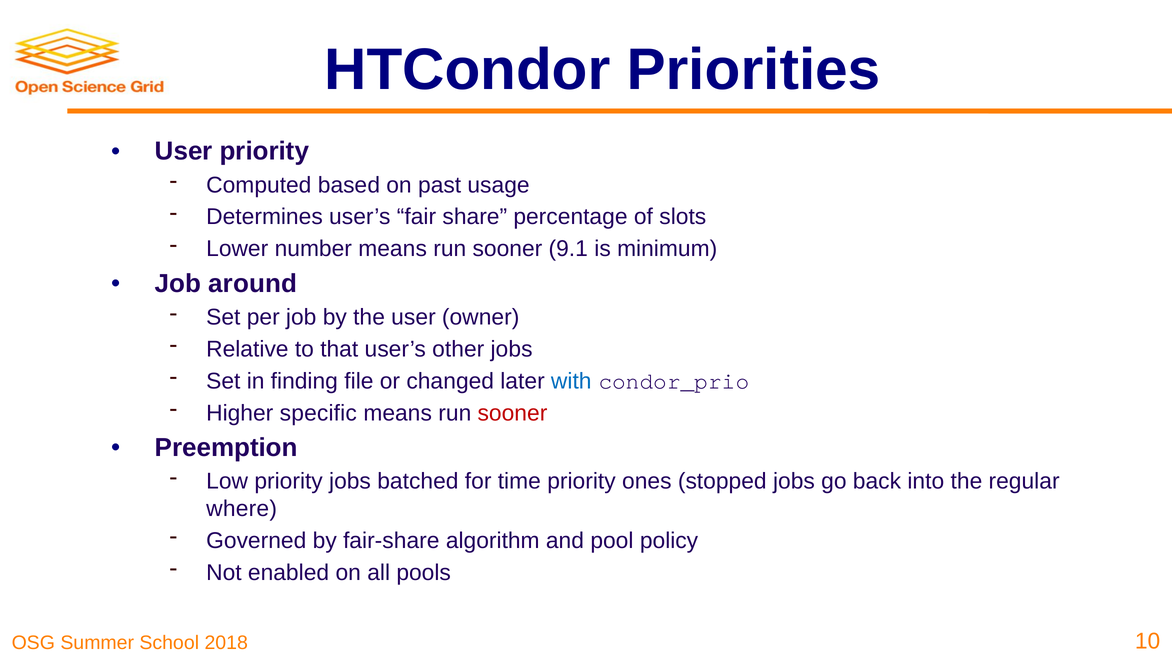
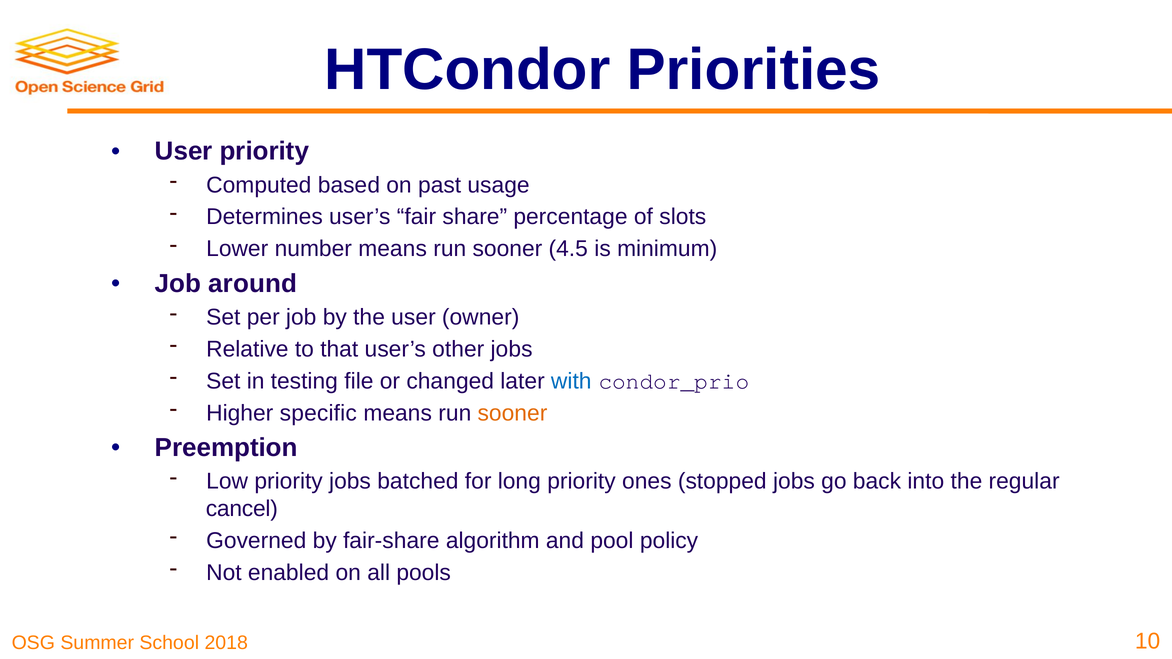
9.1: 9.1 -> 4.5
finding: finding -> testing
sooner at (512, 413) colour: red -> orange
time: time -> long
where: where -> cancel
